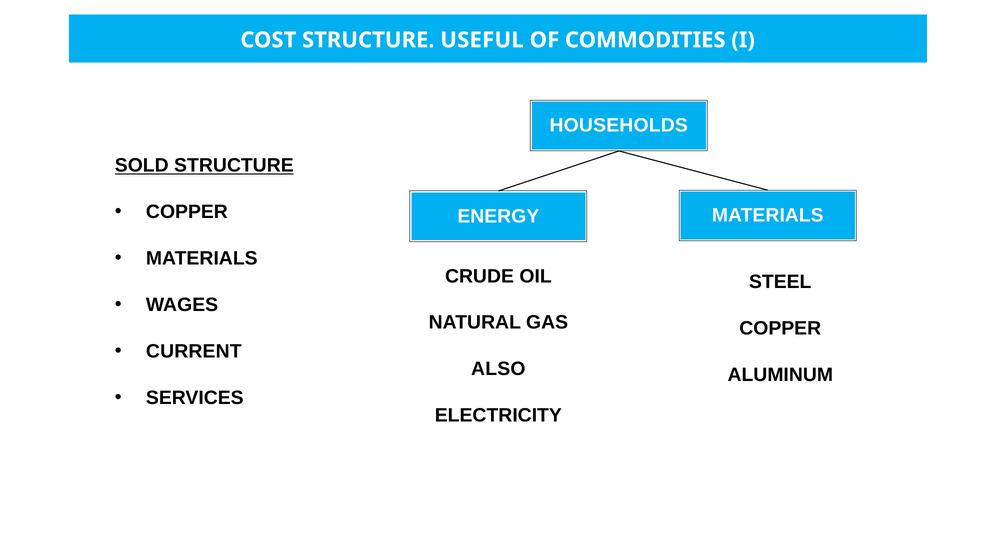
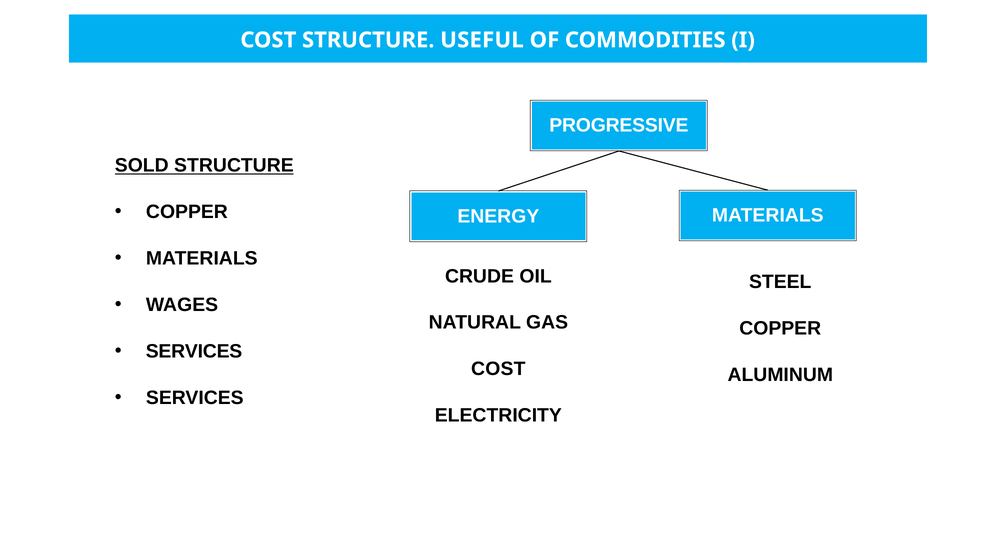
HOUSEHOLDS: HOUSEHOLDS -> PROGRESSIVE
CURRENT at (194, 352): CURRENT -> SERVICES
ALSO at (498, 369): ALSO -> COST
